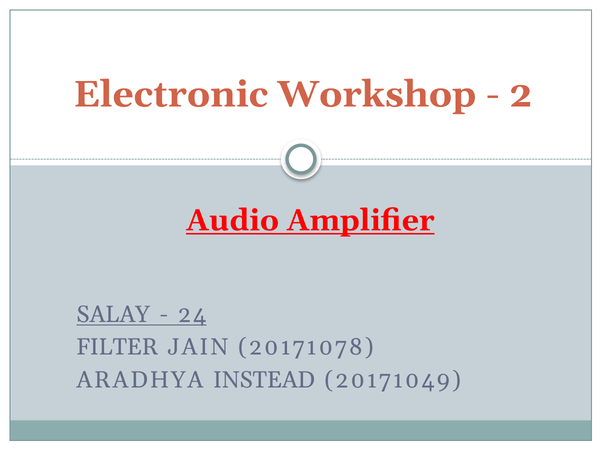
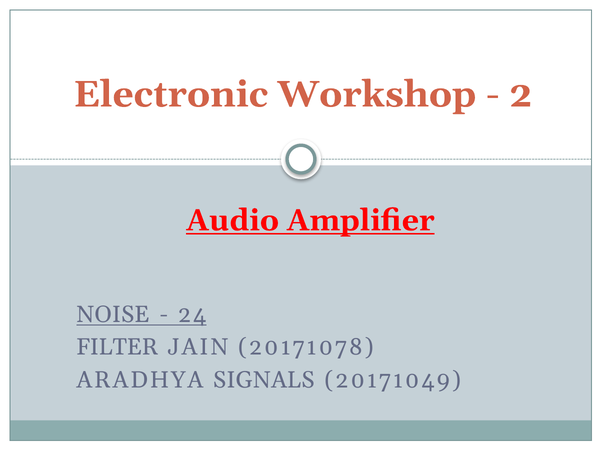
SALAY: SALAY -> NOISE
INSTEAD: INSTEAD -> SIGNALS
